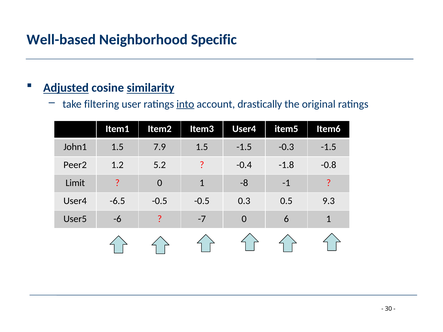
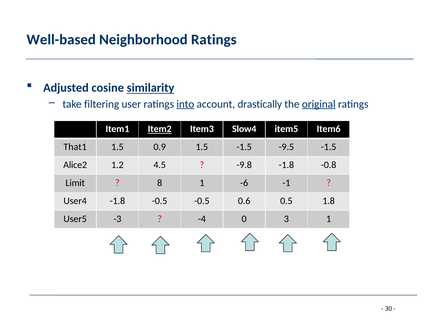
Neighborhood Specific: Specific -> Ratings
Adjusted underline: present -> none
original underline: none -> present
Item2 underline: none -> present
Item3 User4: User4 -> Slow4
John1: John1 -> That1
7.9: 7.9 -> 0.9
-0.3: -0.3 -> -9.5
Peer2: Peer2 -> Alice2
5.2: 5.2 -> 4.5
-0.4: -0.4 -> -9.8
0 at (160, 183): 0 -> 8
-8: -8 -> -6
User4 -6.5: -6.5 -> -1.8
0.3: 0.3 -> 0.6
9.3: 9.3 -> 1.8
-6: -6 -> -3
-7: -7 -> -4
6: 6 -> 3
